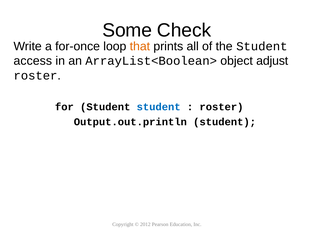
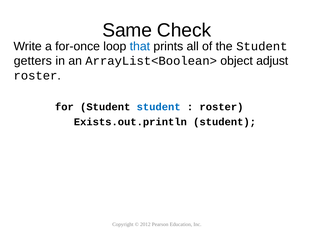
Some: Some -> Same
that colour: orange -> blue
access: access -> getters
Output.out.println: Output.out.println -> Exists.out.println
